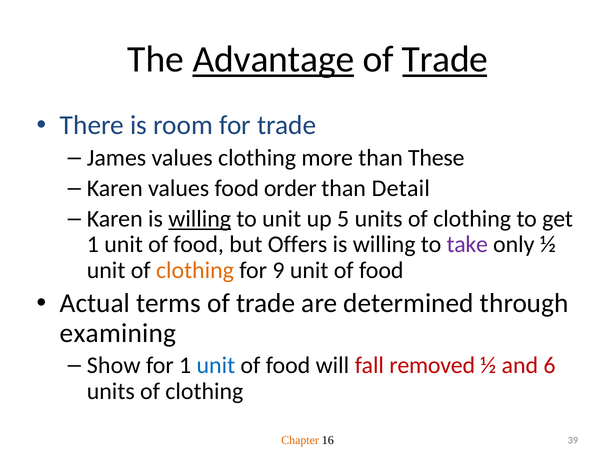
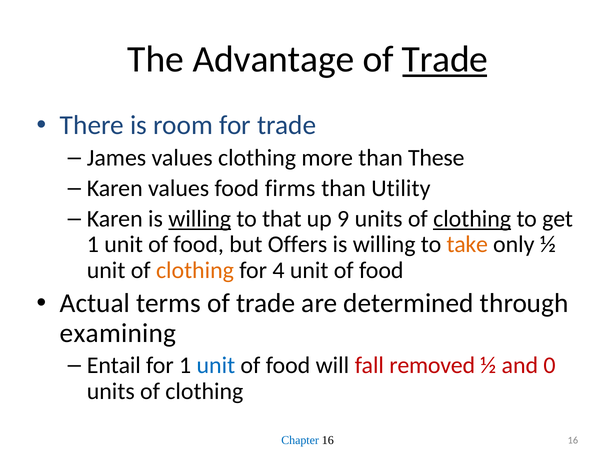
Advantage underline: present -> none
order: order -> firms
Detail: Detail -> Utility
to unit: unit -> that
5: 5 -> 9
clothing at (472, 219) underline: none -> present
take colour: purple -> orange
9: 9 -> 4
Show: Show -> Entail
6: 6 -> 0
Chapter colour: orange -> blue
16 39: 39 -> 16
